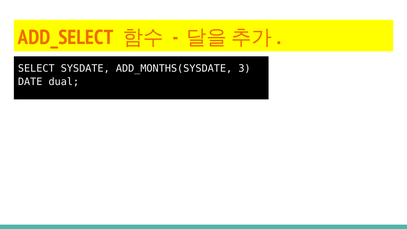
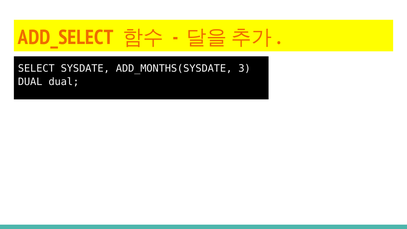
DATE at (30, 82): DATE -> DUAL
